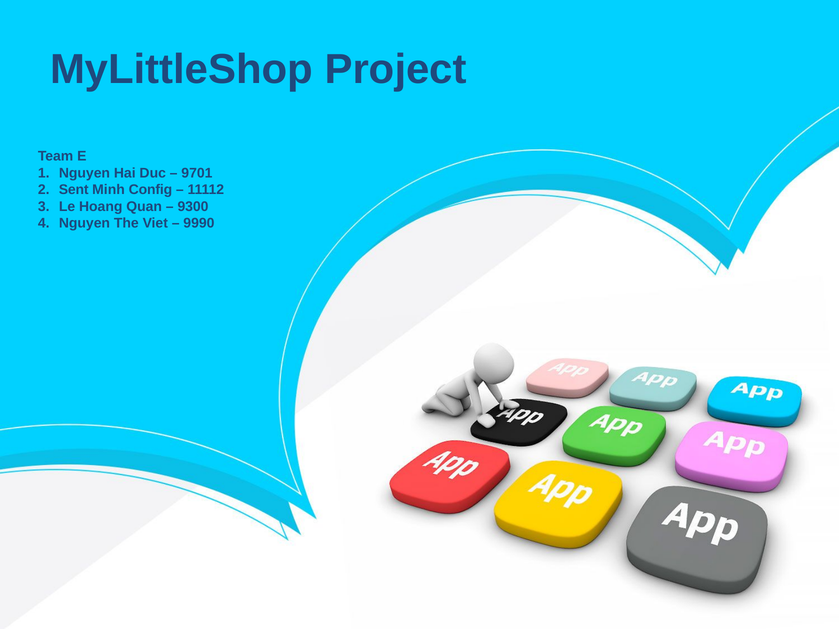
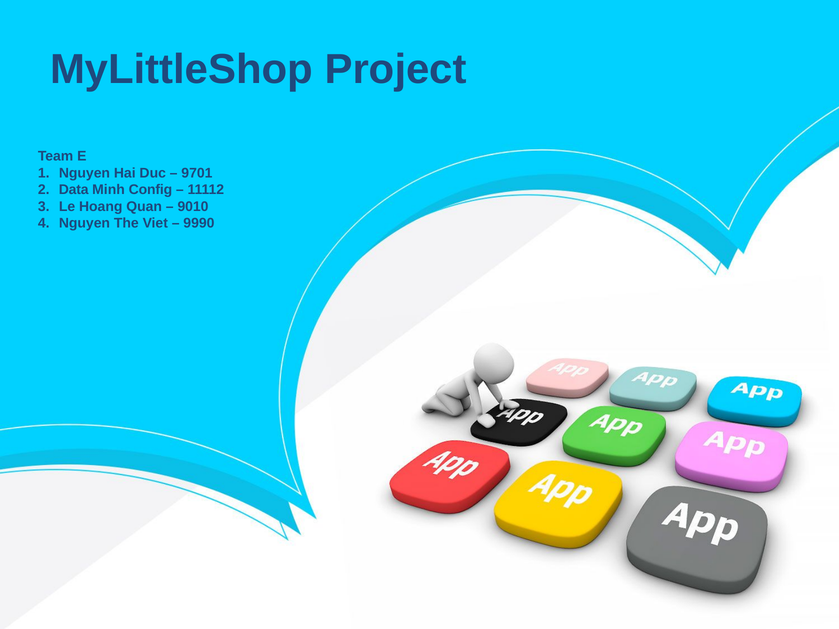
Sent: Sent -> Data
9300: 9300 -> 9010
